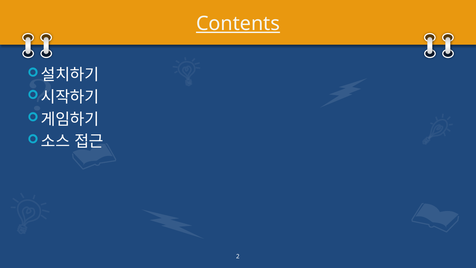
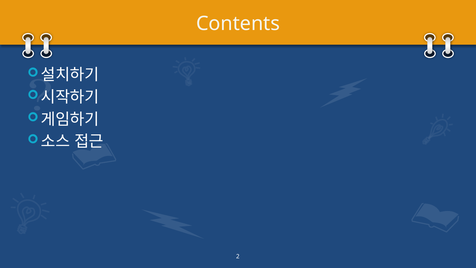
Contents underline: present -> none
